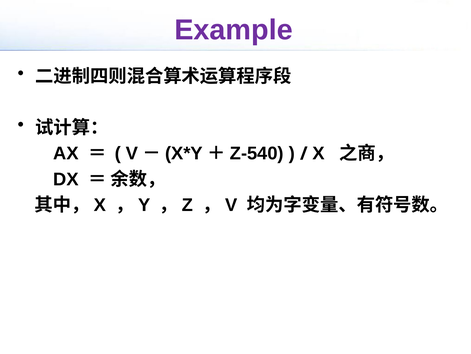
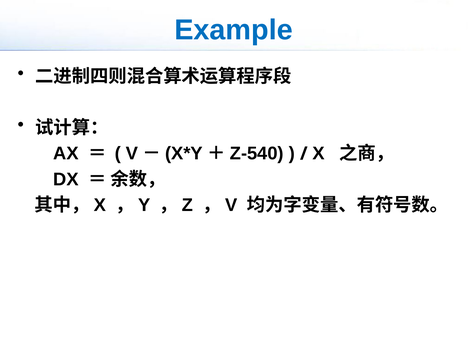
Example colour: purple -> blue
